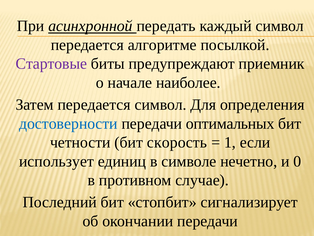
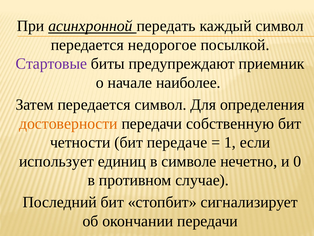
алгоритме: алгоритме -> недорогое
достоверности colour: blue -> orange
оптимальных: оптимальных -> собственную
скорость: скорость -> передаче
